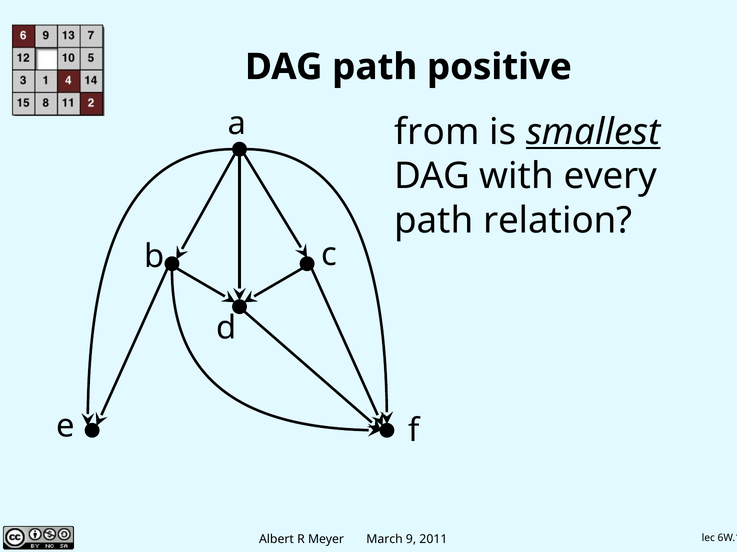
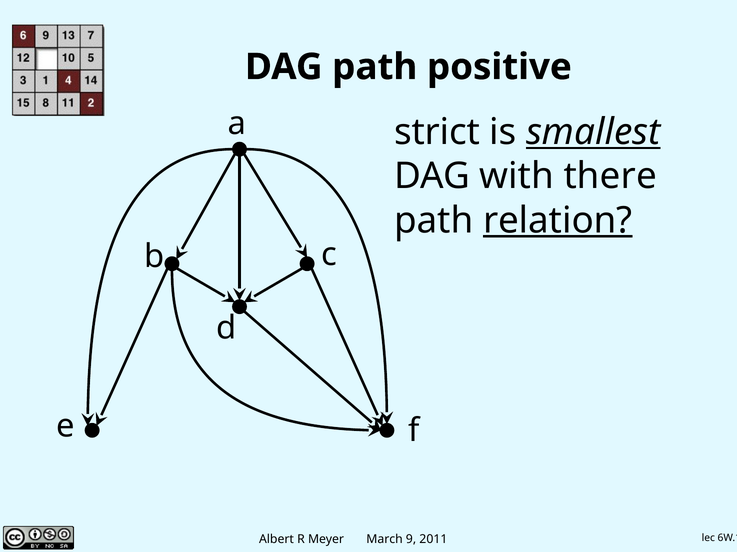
from: from -> strict
every: every -> there
relation underline: none -> present
